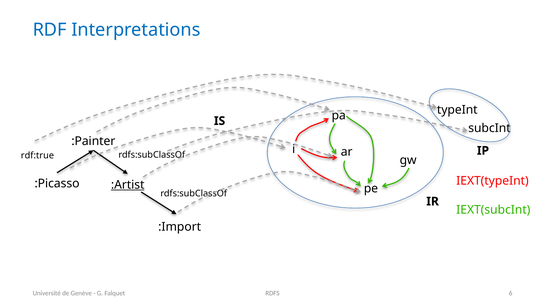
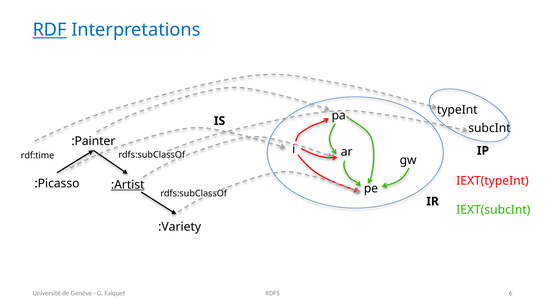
RDF underline: none -> present
rdf:true: rdf:true -> rdf:time
:Import: :Import -> :Variety
